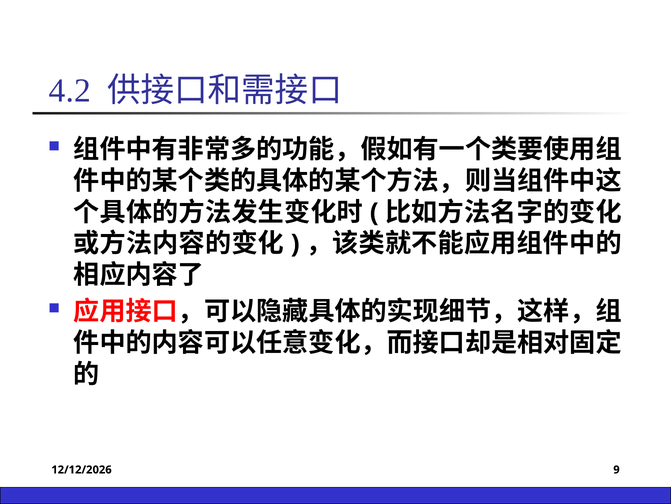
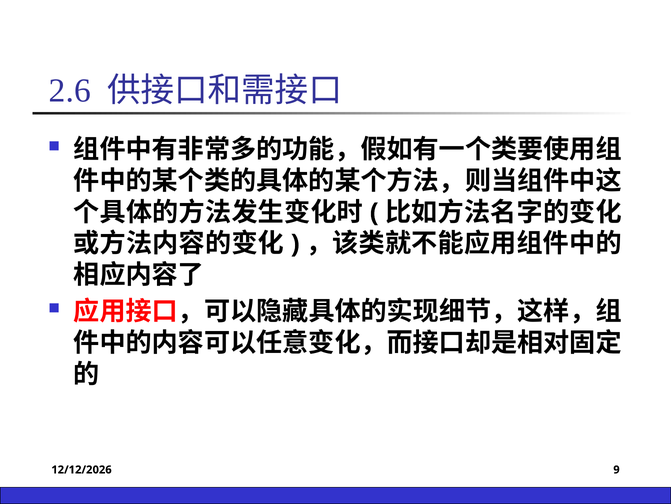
4.2: 4.2 -> 2.6
